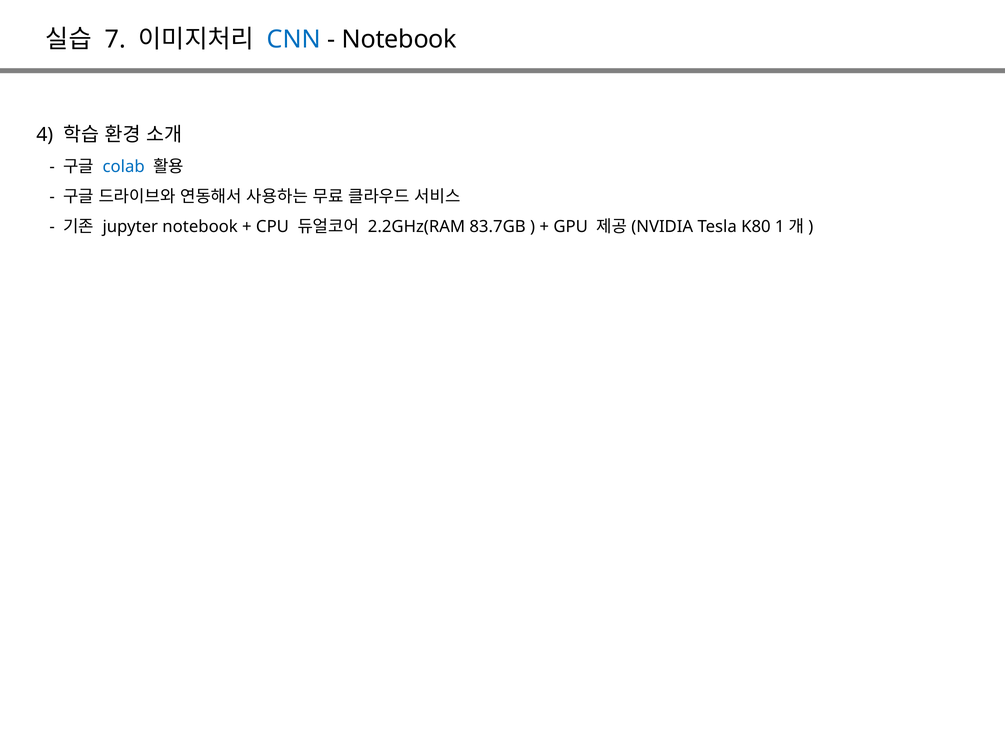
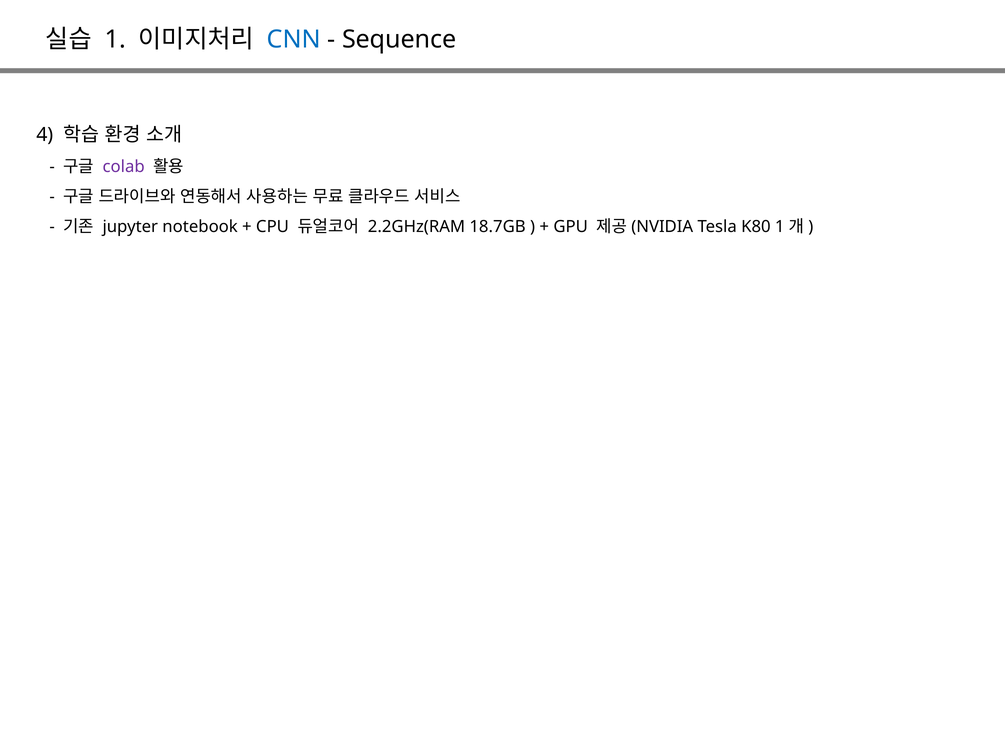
7 at (115, 39): 7 -> 1
Notebook at (399, 39): Notebook -> Sequence
colab colour: blue -> purple
83.7GB: 83.7GB -> 18.7GB
